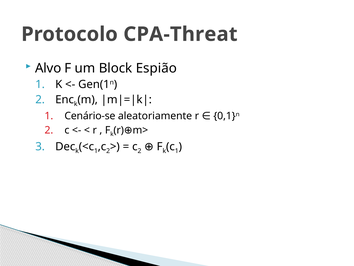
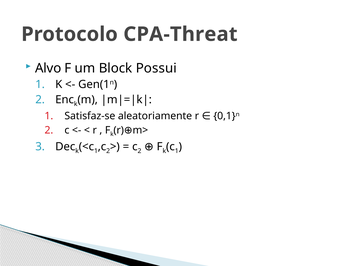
Espião: Espião -> Possui
Cenário-se: Cenário-se -> Satisfaz-se
